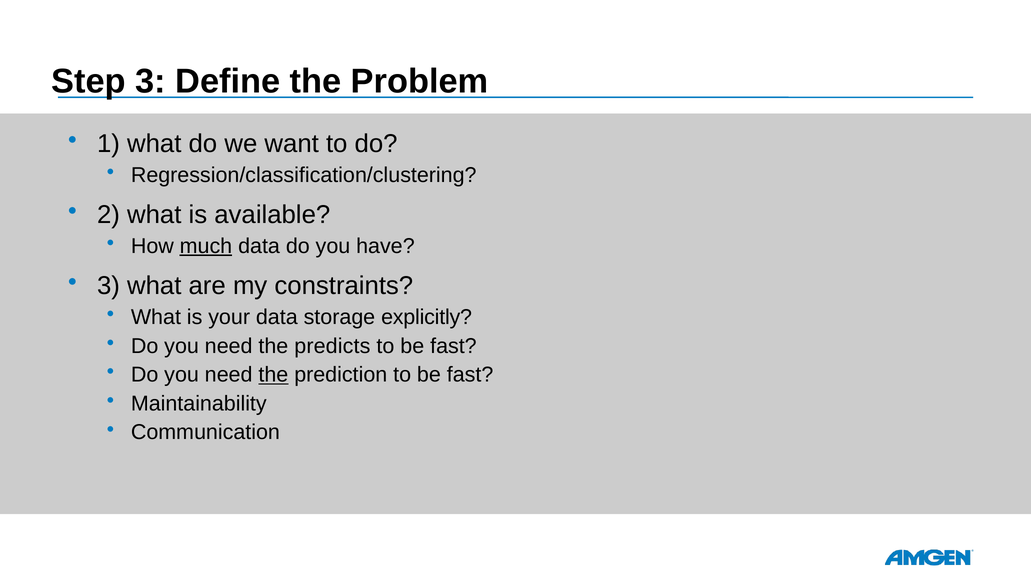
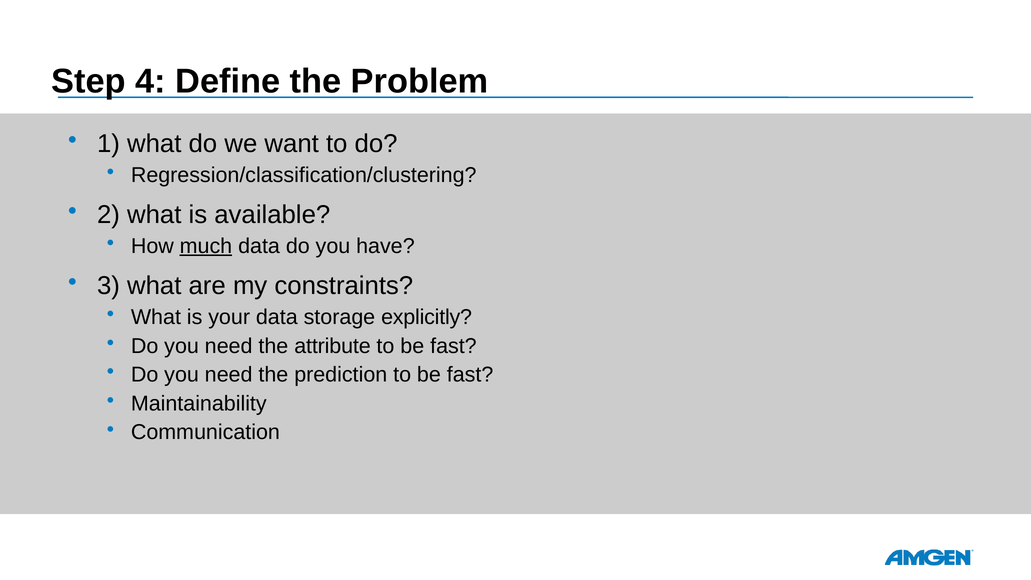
Step 3: 3 -> 4
predicts: predicts -> attribute
the at (273, 375) underline: present -> none
